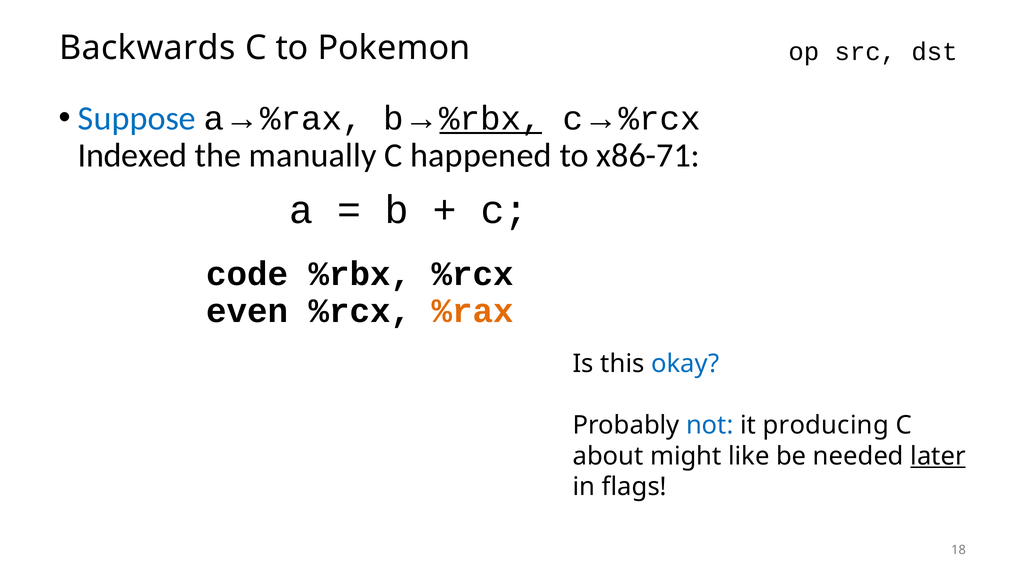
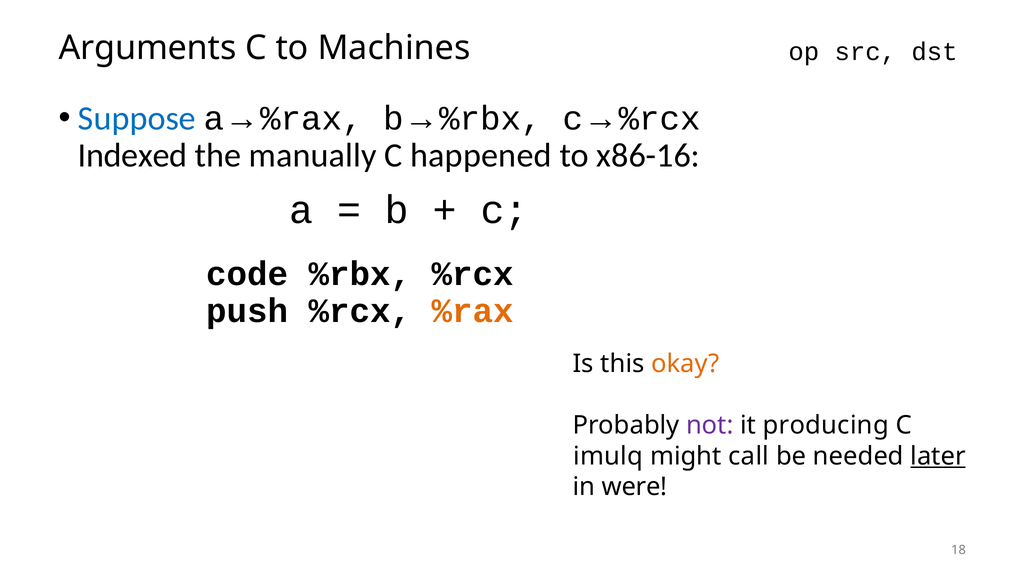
Backwards: Backwards -> Arguments
Pokemon: Pokemon -> Machines
%rbx at (491, 118) underline: present -> none
x86-71: x86-71 -> x86-16
even: even -> push
okay colour: blue -> orange
not colour: blue -> purple
about: about -> imulq
like: like -> call
flags: flags -> were
